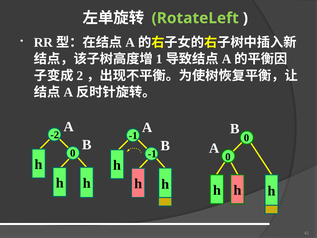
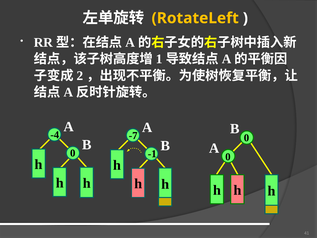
RotateLeft colour: light green -> yellow
-2: -2 -> -4
-1 at (133, 135): -1 -> -7
